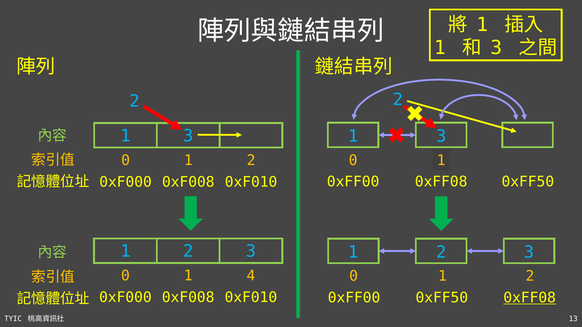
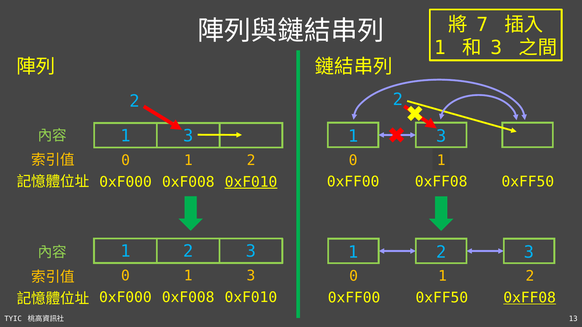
1 at (482, 25): 1 -> 7
0xF010 at (251, 182) underline: none -> present
1 4: 4 -> 3
